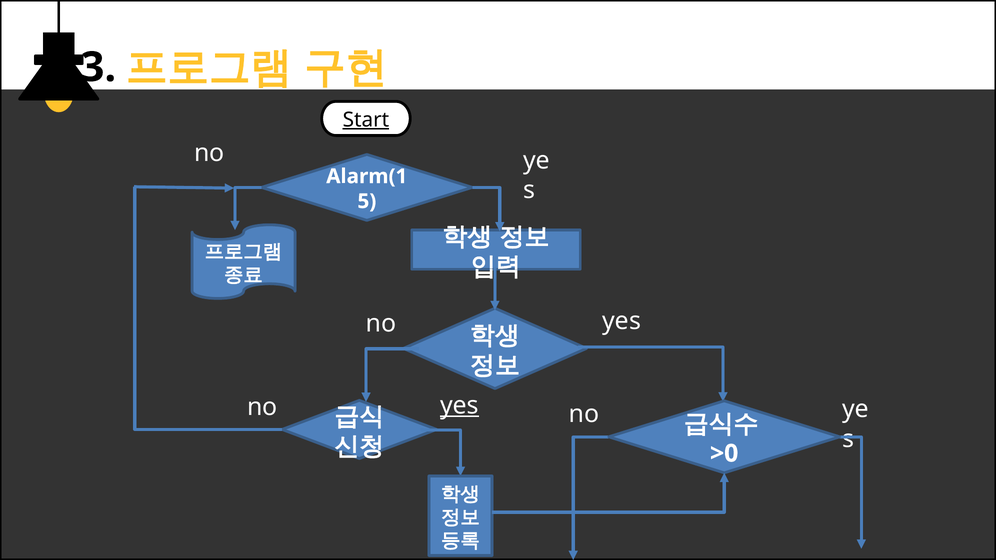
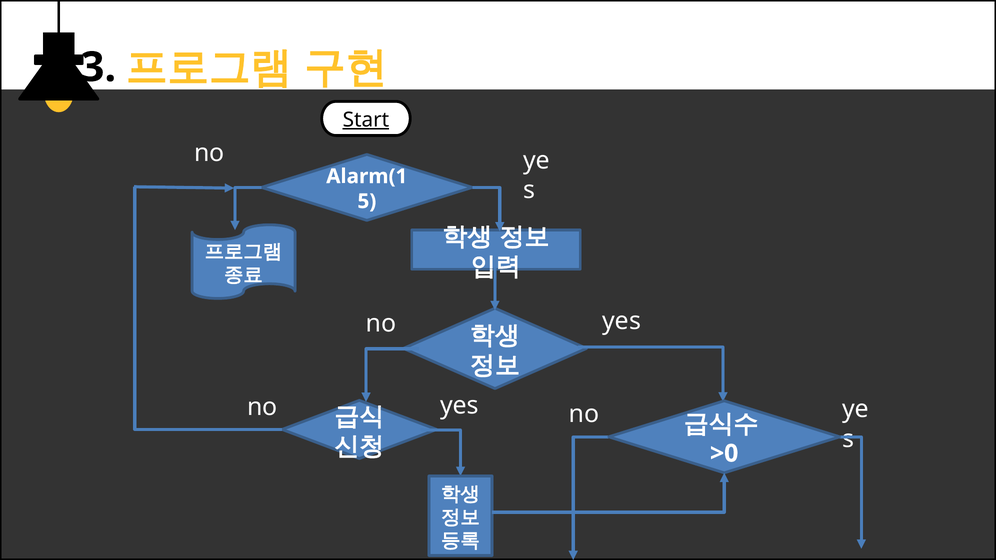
yes at (459, 406) underline: present -> none
